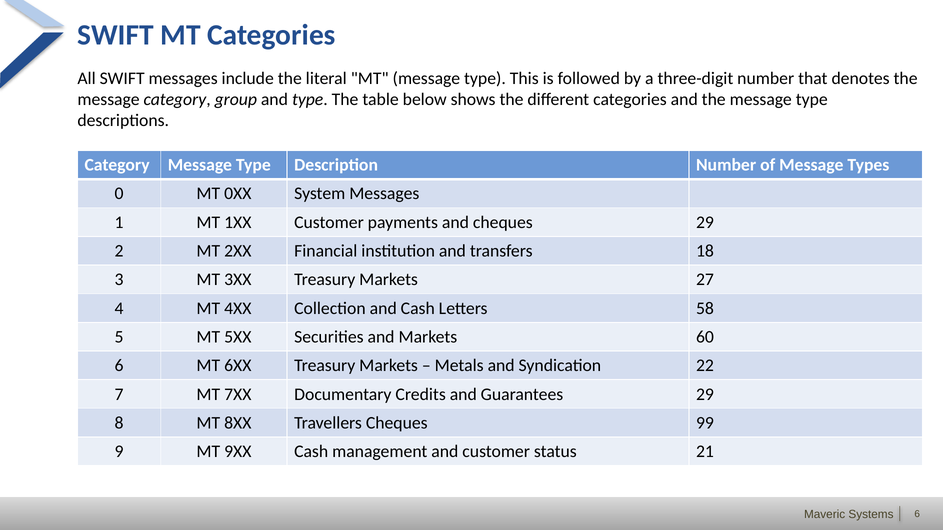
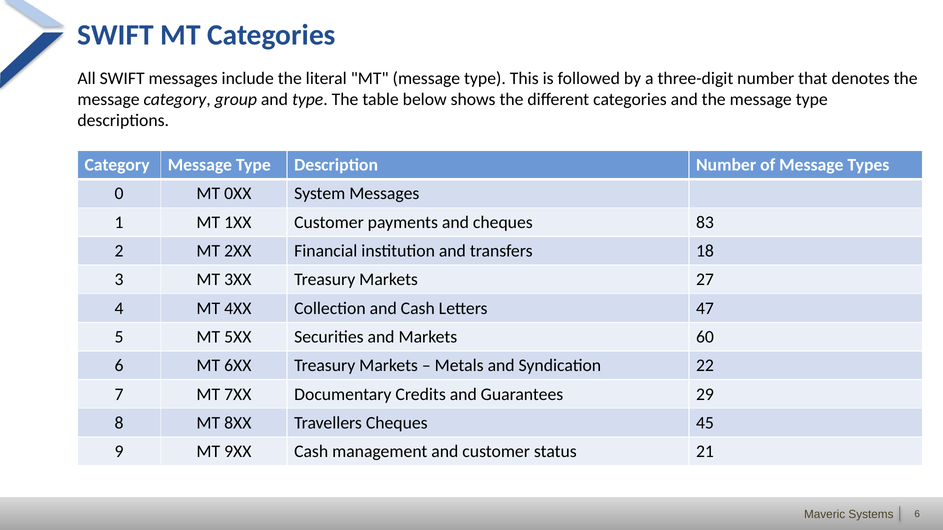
cheques 29: 29 -> 83
58: 58 -> 47
99: 99 -> 45
